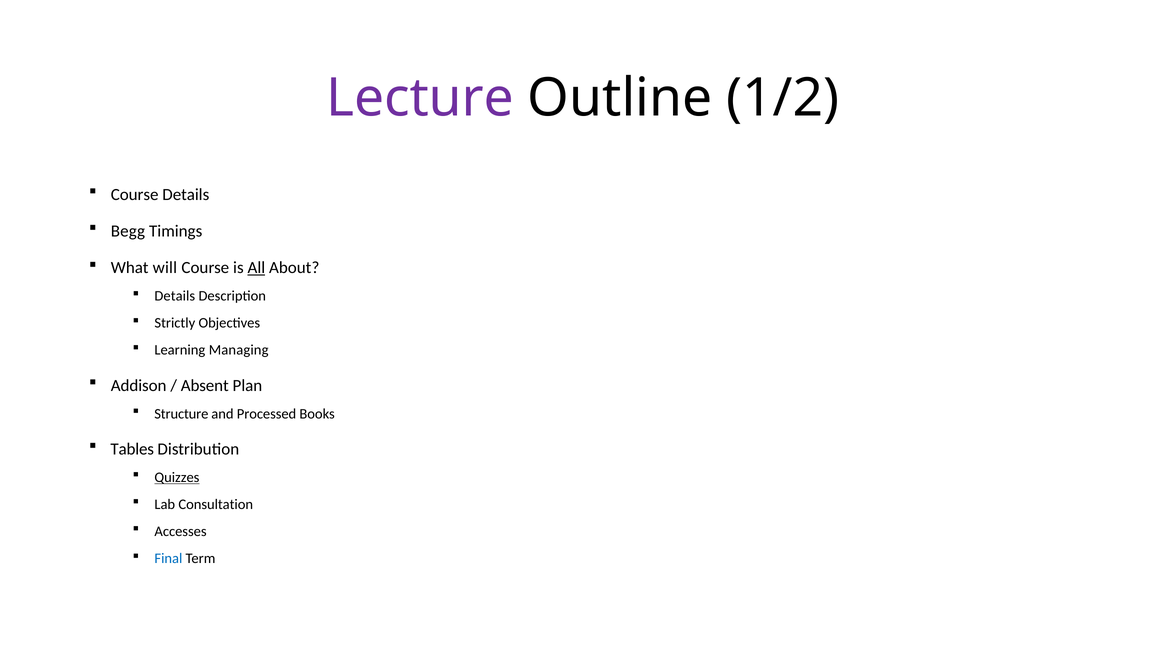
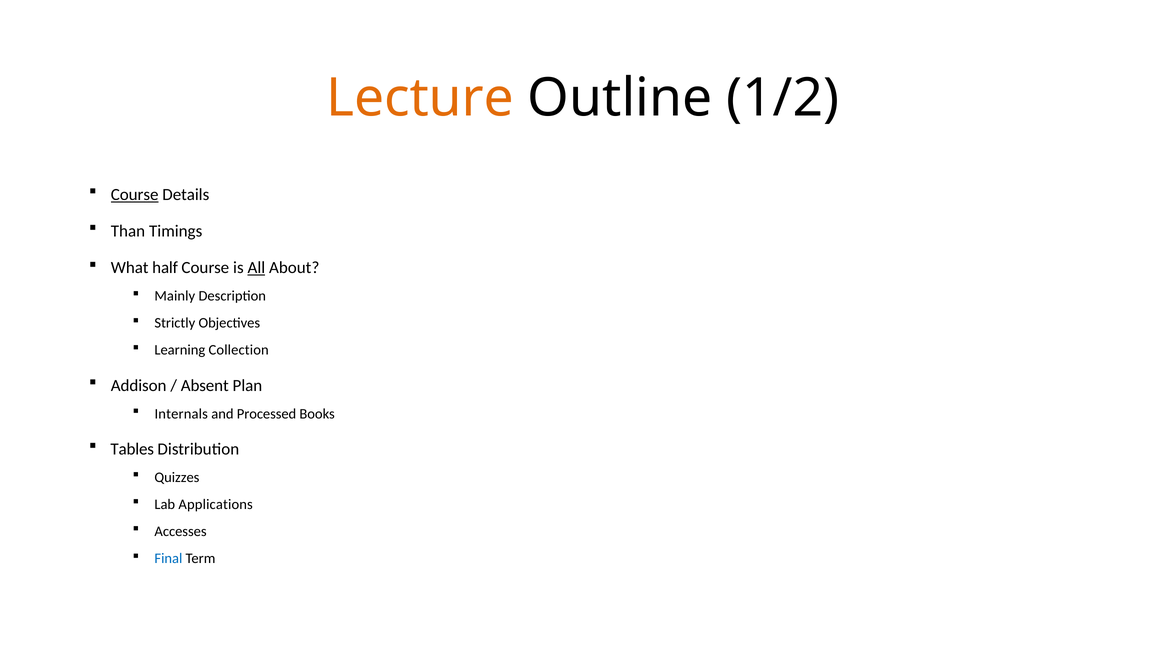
Lecture colour: purple -> orange
Course at (135, 194) underline: none -> present
Begg: Begg -> Than
will: will -> half
Details at (175, 296): Details -> Mainly
Managing: Managing -> Collection
Structure: Structure -> Internals
Quizzes underline: present -> none
Consultation: Consultation -> Applications
